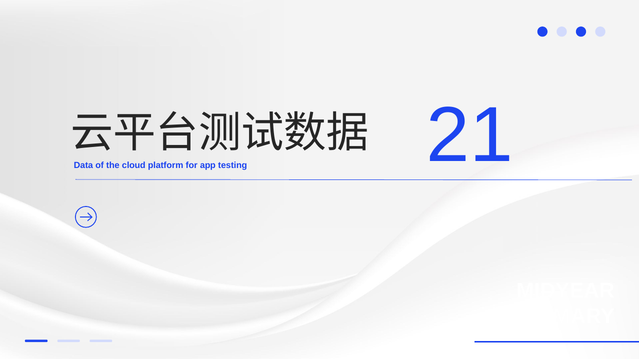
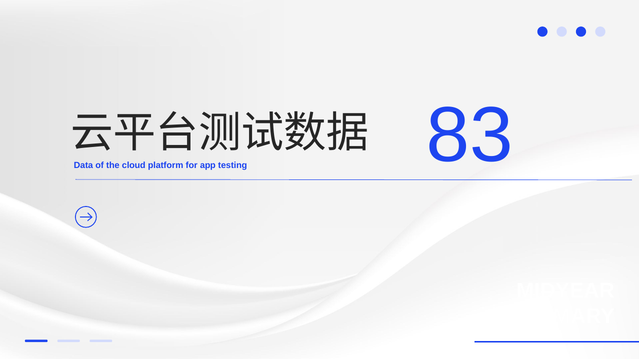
21: 21 -> 83
